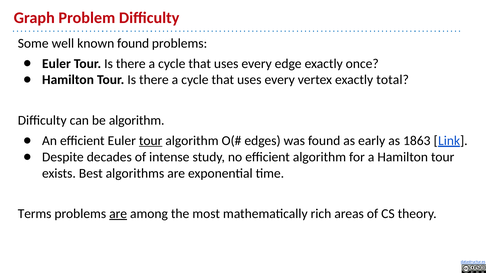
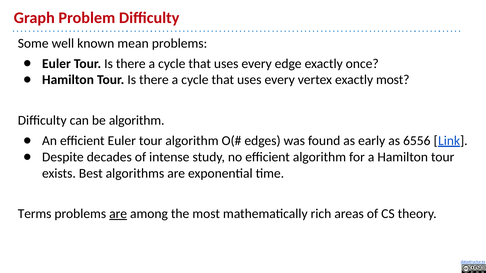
known found: found -> mean
exactly total: total -> most
tour at (151, 141) underline: present -> none
1863: 1863 -> 6556
